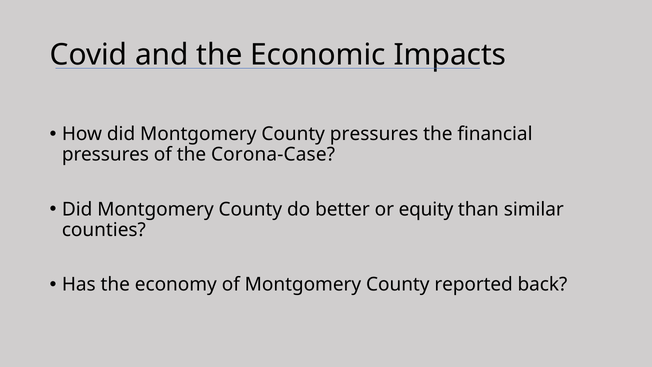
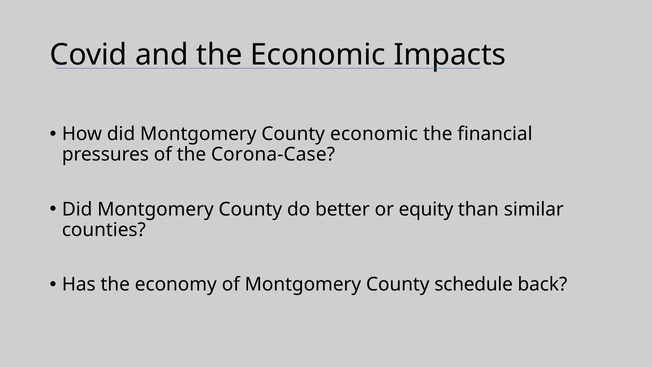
County pressures: pressures -> economic
reported: reported -> schedule
